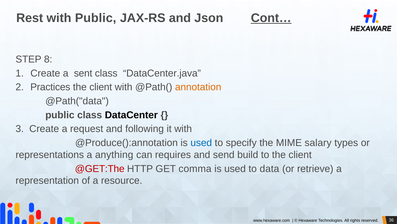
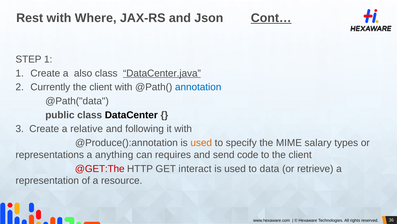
with Public: Public -> Where
STEP 8: 8 -> 1
sent: sent -> also
DataCenter.java underline: none -> present
Practices: Practices -> Currently
annotation colour: orange -> blue
request: request -> relative
used at (201, 142) colour: blue -> orange
build: build -> code
comma: comma -> interact
